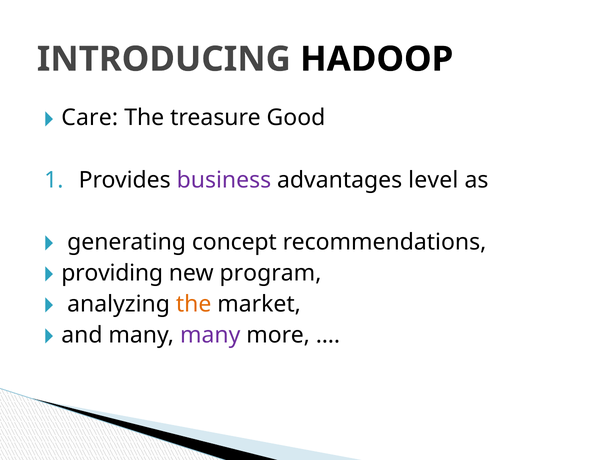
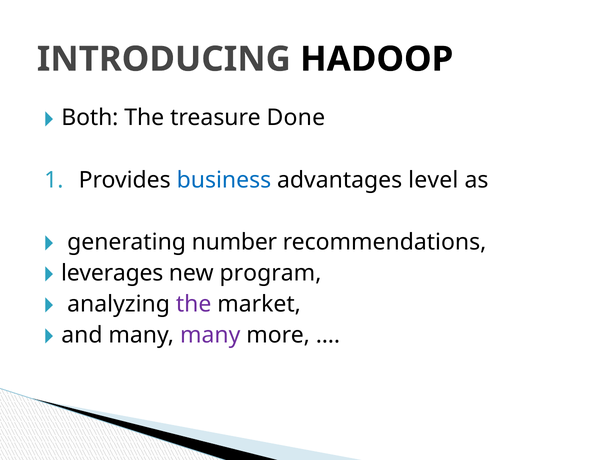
Care: Care -> Both
Good: Good -> Done
business colour: purple -> blue
concept: concept -> number
providing: providing -> leverages
the at (194, 304) colour: orange -> purple
